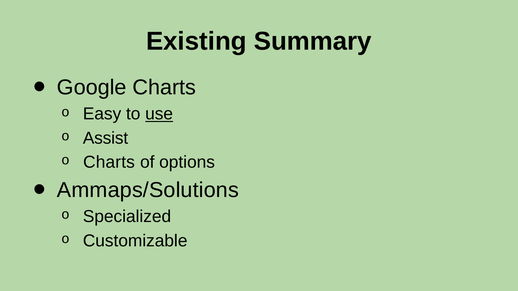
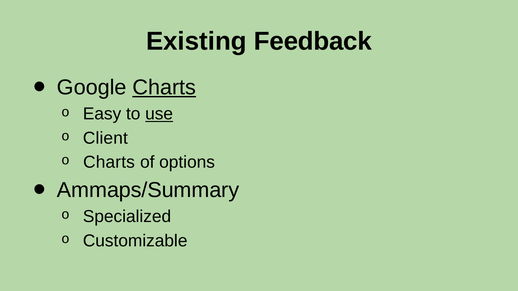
Summary: Summary -> Feedback
Charts at (164, 88) underline: none -> present
Assist: Assist -> Client
Ammaps/Solutions: Ammaps/Solutions -> Ammaps/Summary
